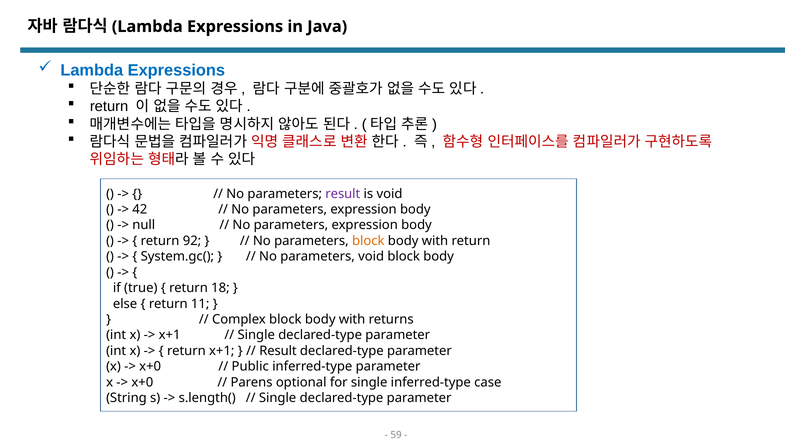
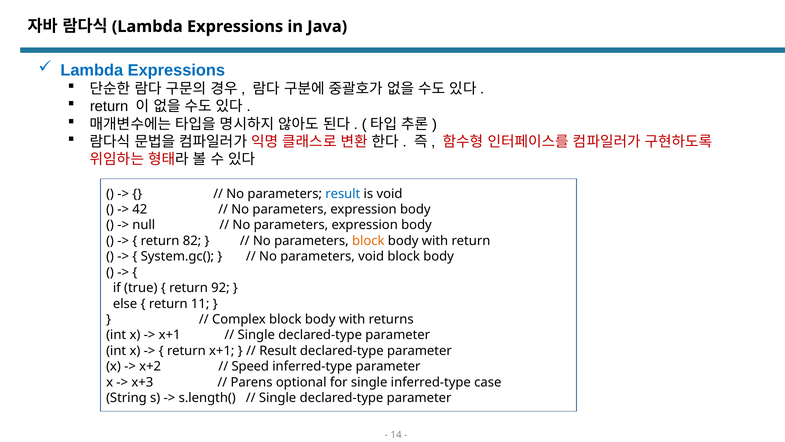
result at (343, 194) colour: purple -> blue
92: 92 -> 82
18: 18 -> 92
x+0 at (150, 366): x+0 -> x+2
Public: Public -> Speed
x+0 at (142, 382): x+0 -> x+3
59: 59 -> 14
